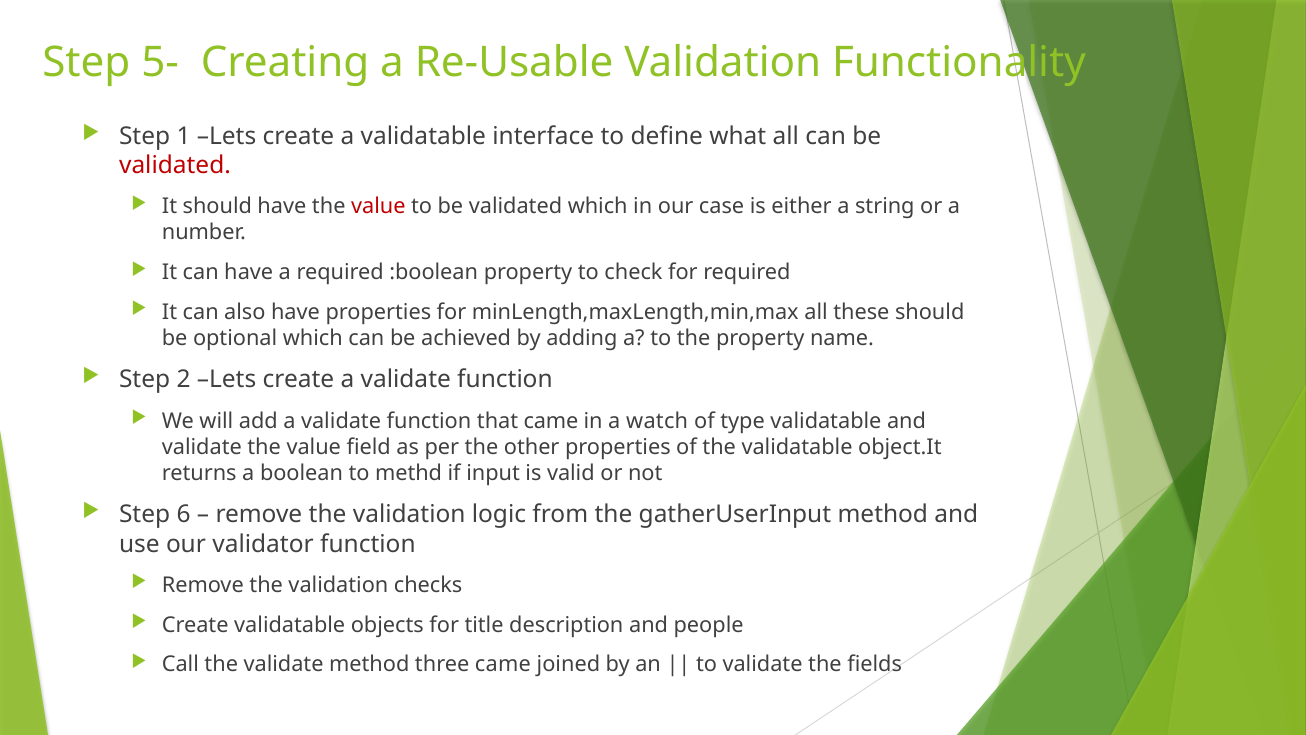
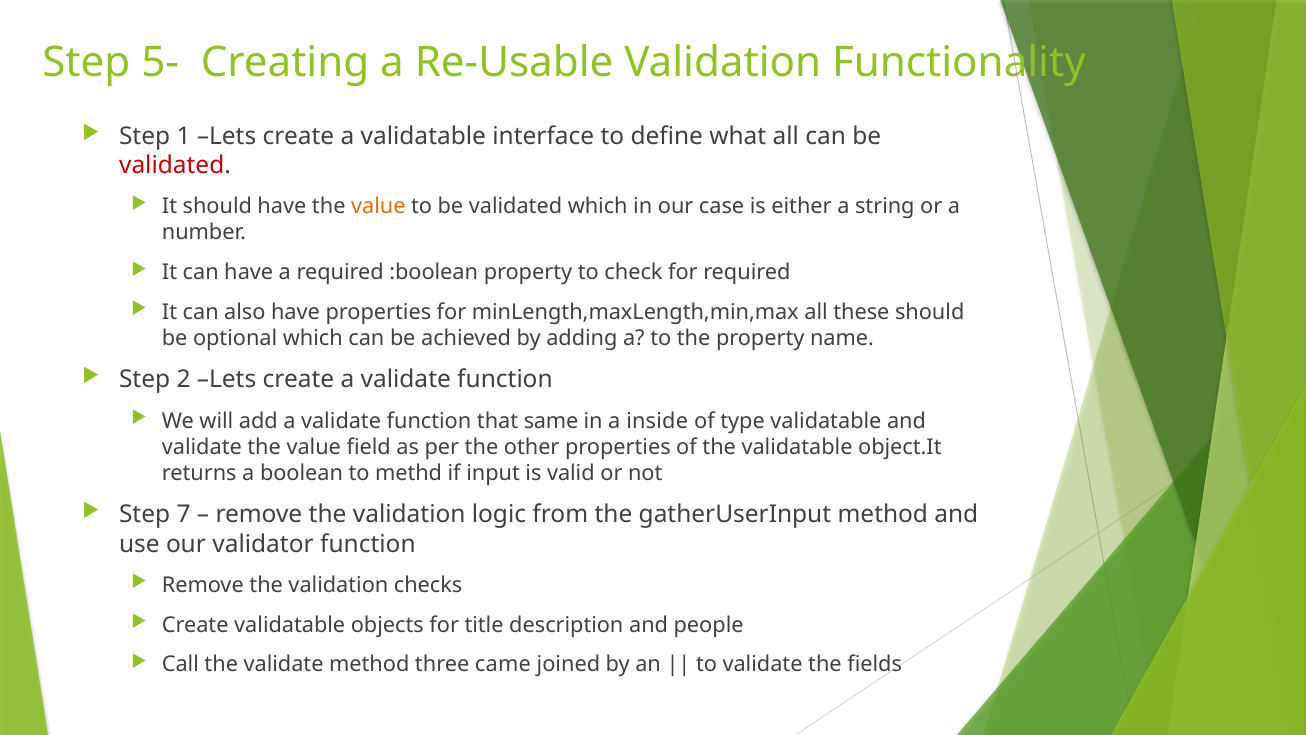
value at (378, 207) colour: red -> orange
that came: came -> same
watch: watch -> inside
6: 6 -> 7
